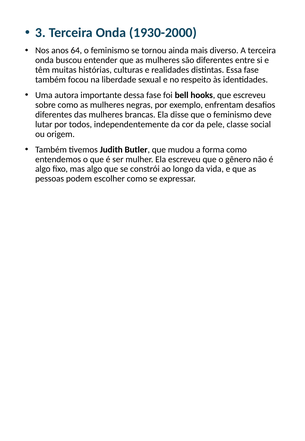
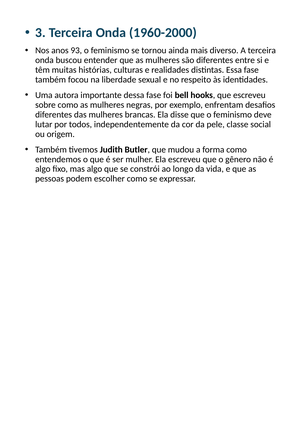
1930-2000: 1930-2000 -> 1960-2000
64: 64 -> 93
